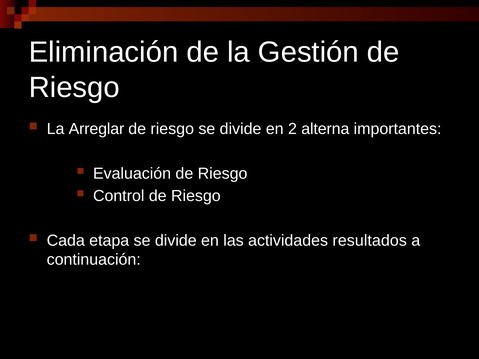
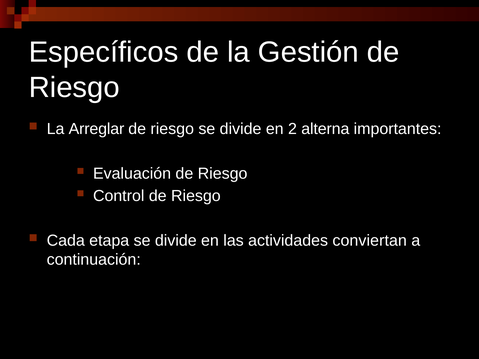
Eliminación: Eliminación -> Específicos
resultados: resultados -> conviertan
